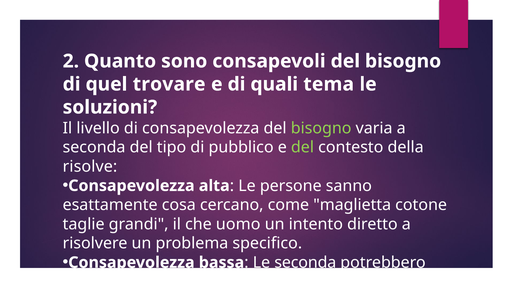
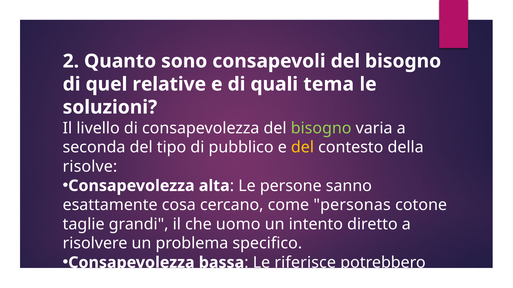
trovare: trovare -> relative
del at (302, 148) colour: light green -> yellow
maglietta: maglietta -> personas
Le seconda: seconda -> riferisce
